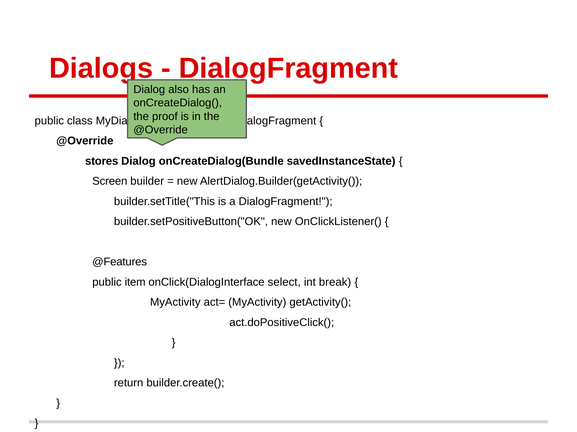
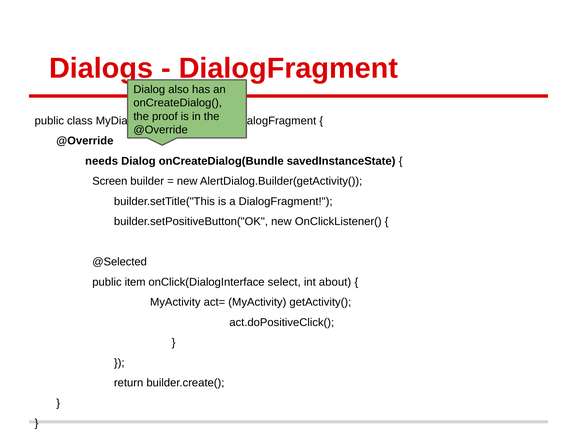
stores: stores -> needs
@Features: @Features -> @Selected
break: break -> about
